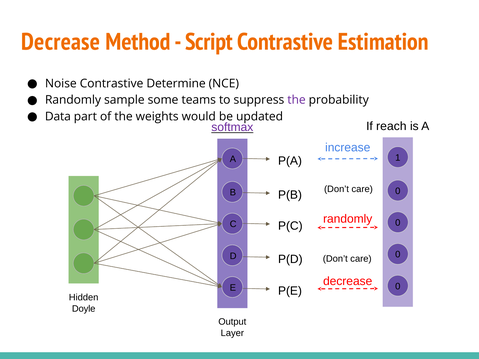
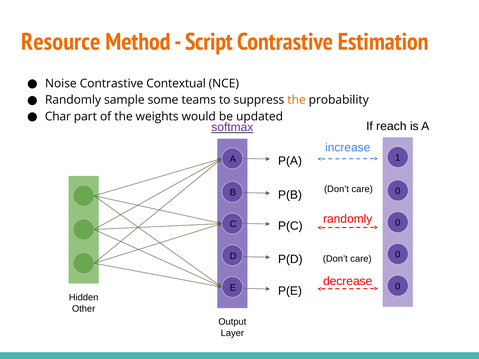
Decrease at (61, 42): Decrease -> Resource
Determine: Determine -> Contextual
the at (296, 100) colour: purple -> orange
Data: Data -> Char
Doyle: Doyle -> Other
